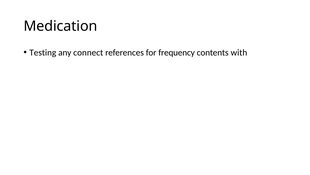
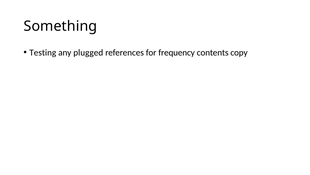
Medication: Medication -> Something
connect: connect -> plugged
with: with -> copy
